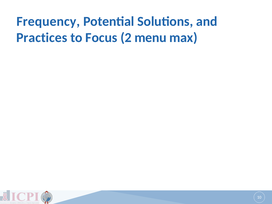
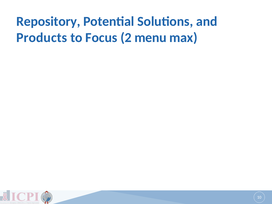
Frequency: Frequency -> Repository
Practices: Practices -> Products
